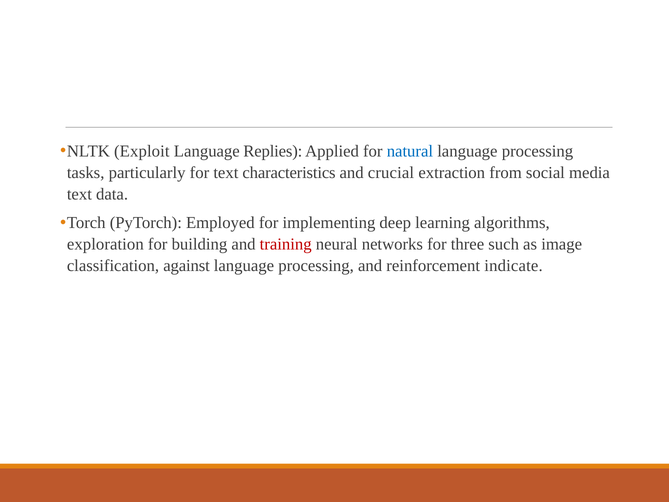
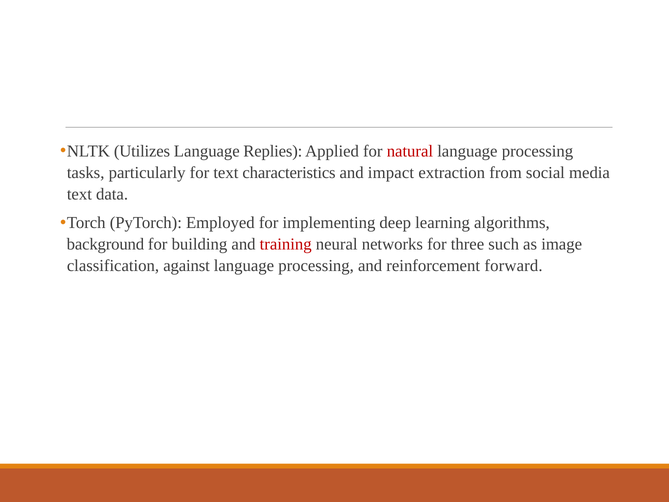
Exploit: Exploit -> Utilizes
natural colour: blue -> red
crucial: crucial -> impact
exploration: exploration -> background
indicate: indicate -> forward
